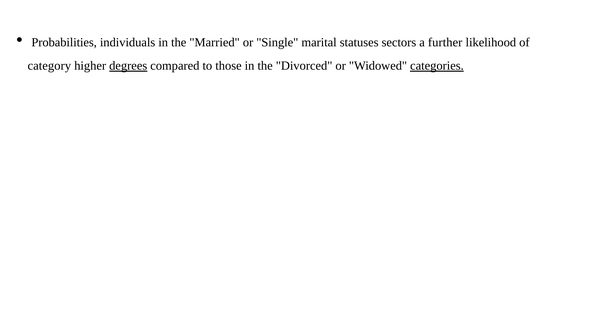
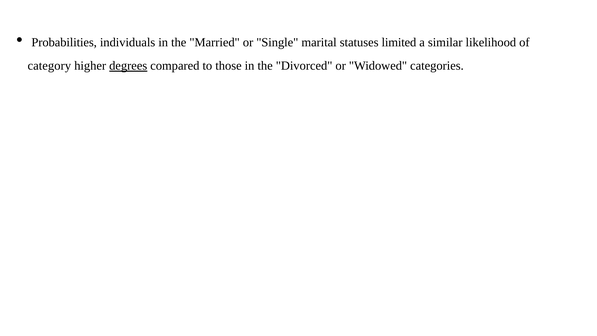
sectors: sectors -> limited
further: further -> similar
categories underline: present -> none
